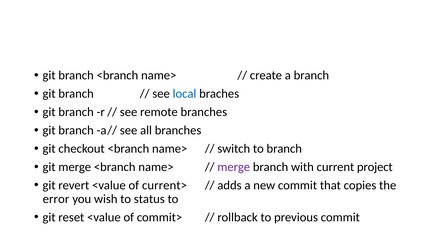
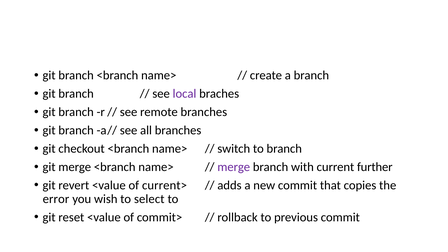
local colour: blue -> purple
project: project -> further
status: status -> select
